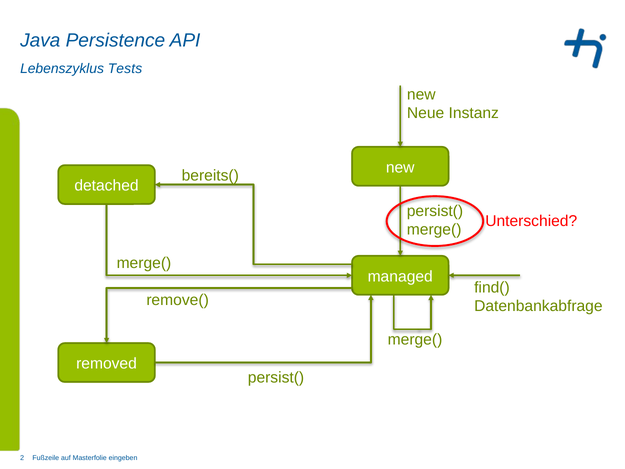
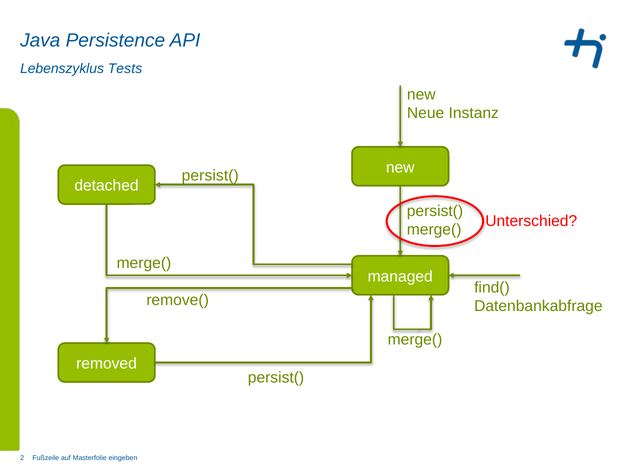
bereits( at (210, 176): bereits( -> persist(
